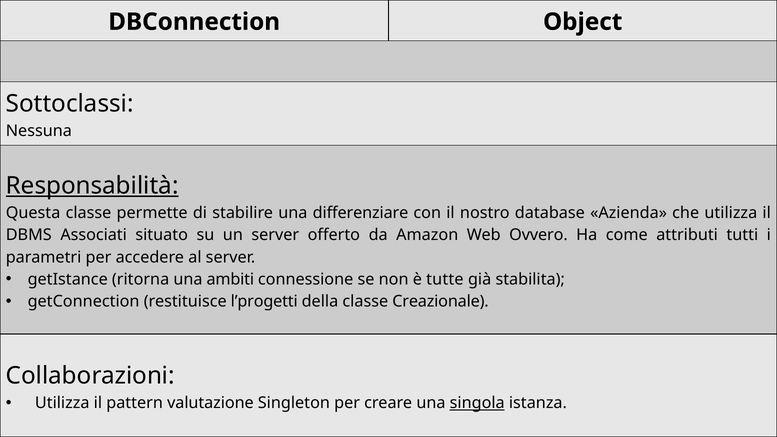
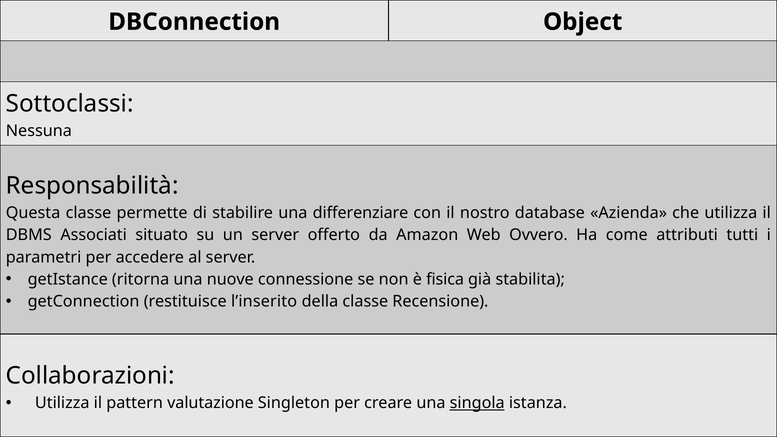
Responsabilità underline: present -> none
ambiti: ambiti -> nuove
tutte: tutte -> fisica
l’progetti: l’progetti -> l’inserito
Creazionale: Creazionale -> Recensione
